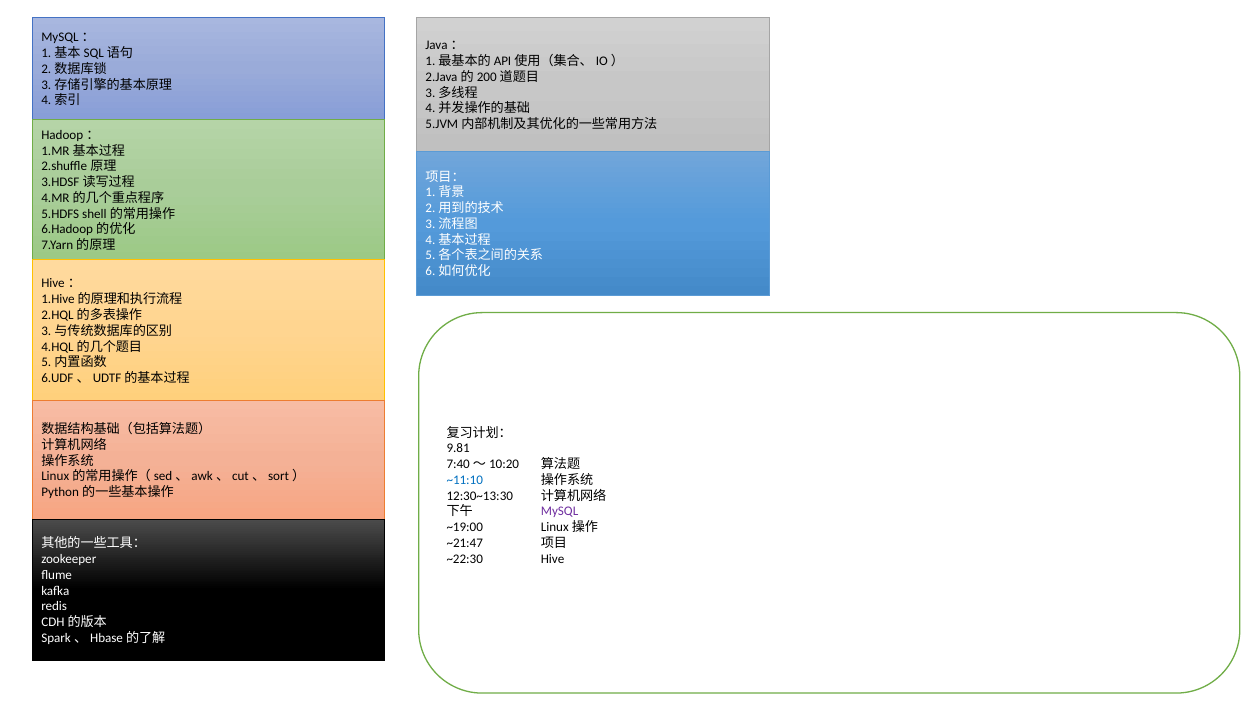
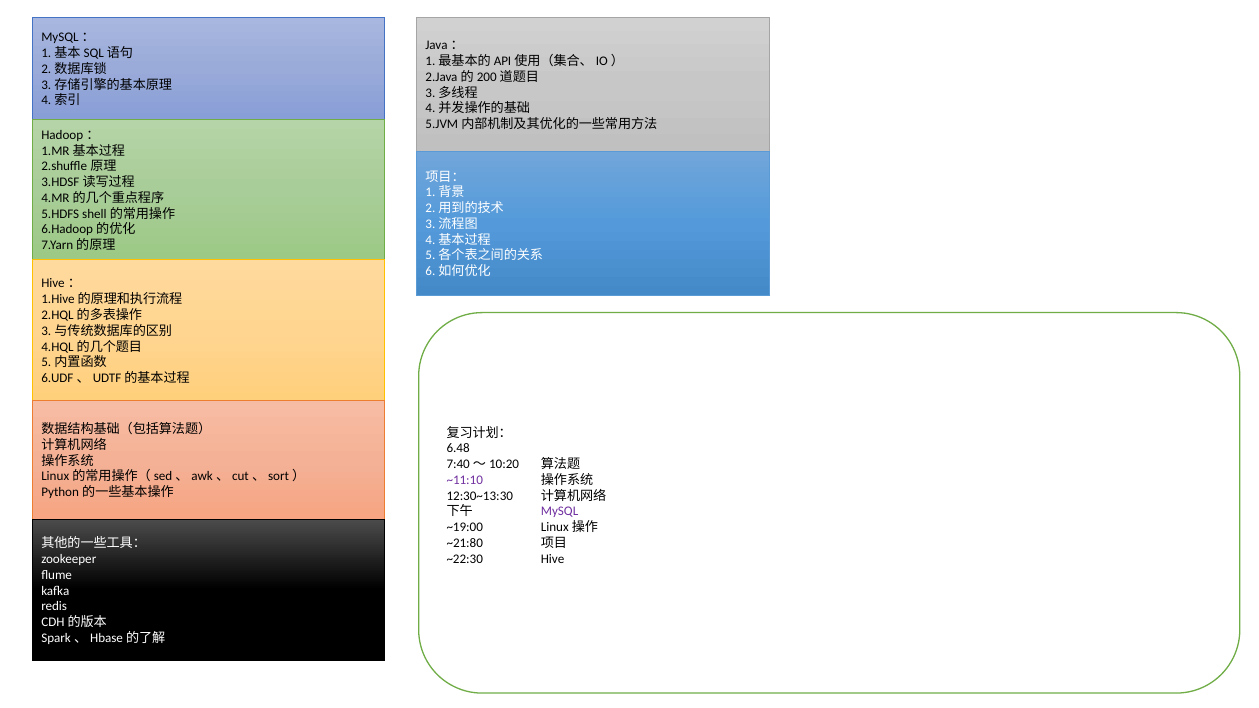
9.81: 9.81 -> 6.48
~11:10 colour: blue -> purple
~21:47: ~21:47 -> ~21:80
